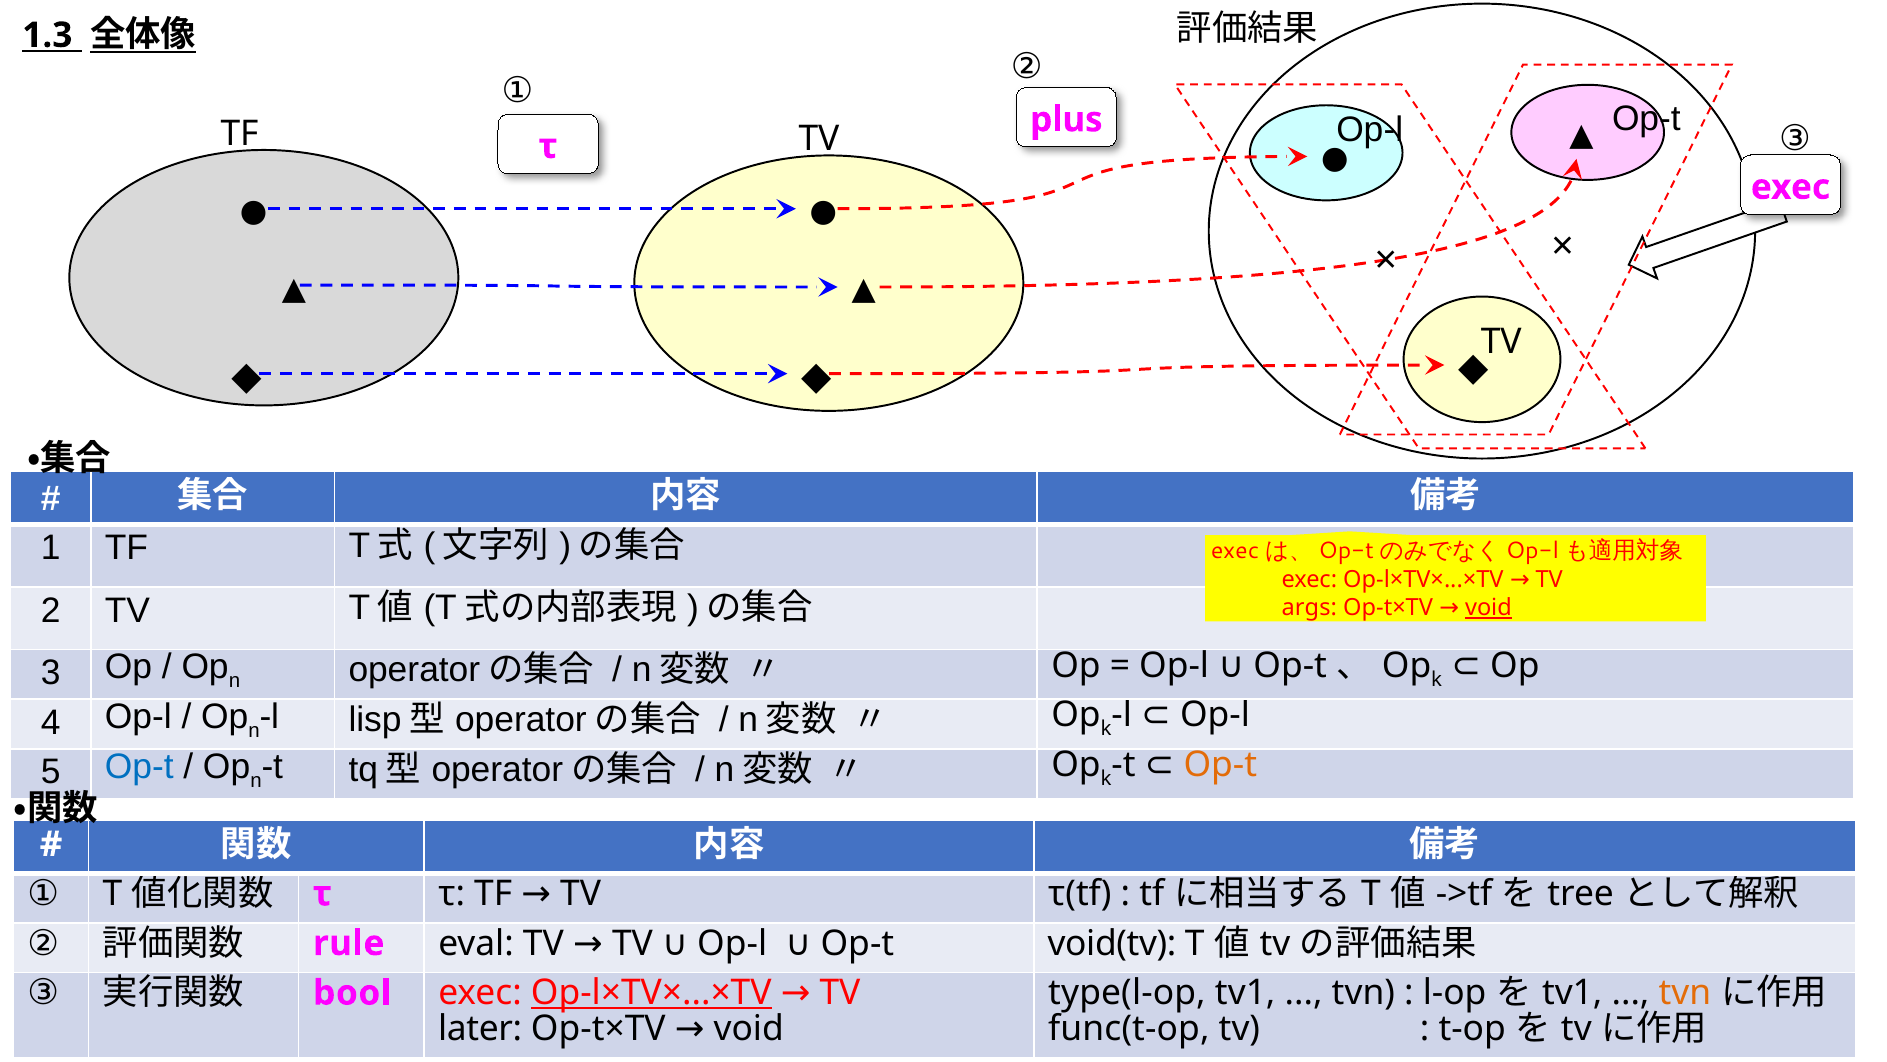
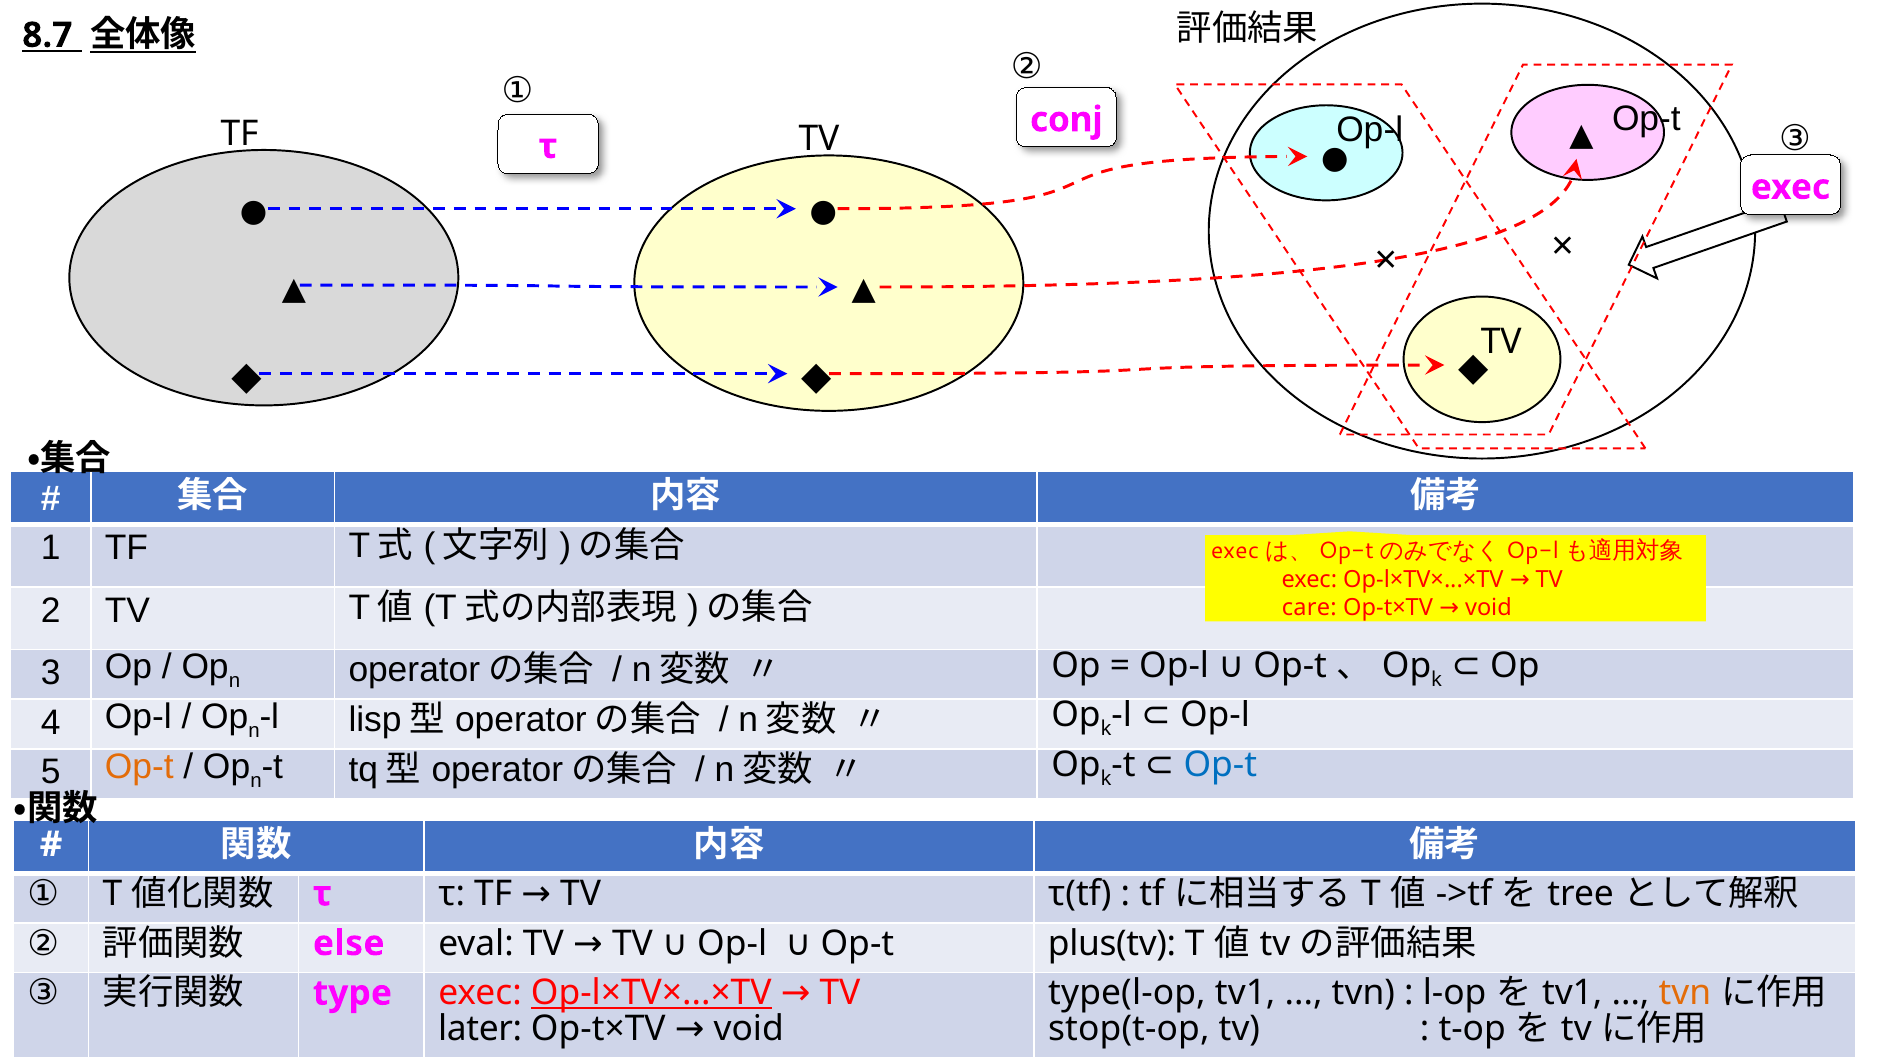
1.3: 1.3 -> 8.7
plus: plus -> conj
args: args -> care
void at (1488, 607) underline: present -> none
Op-t at (139, 766) colour: blue -> orange
Op-t at (1220, 764) colour: orange -> blue
rule: rule -> else
void(tv: void(tv -> plus(tv
bool: bool -> type
func(t-op: func(t-op -> stop(t-op
